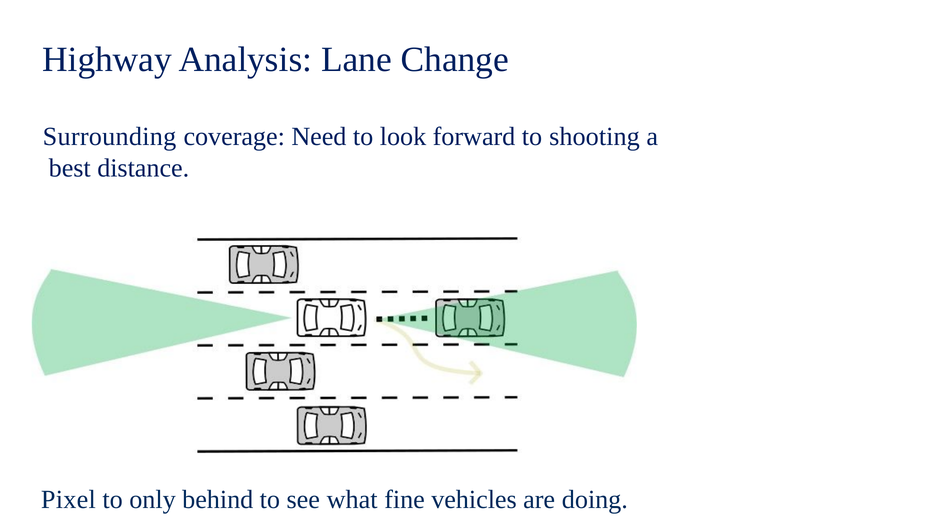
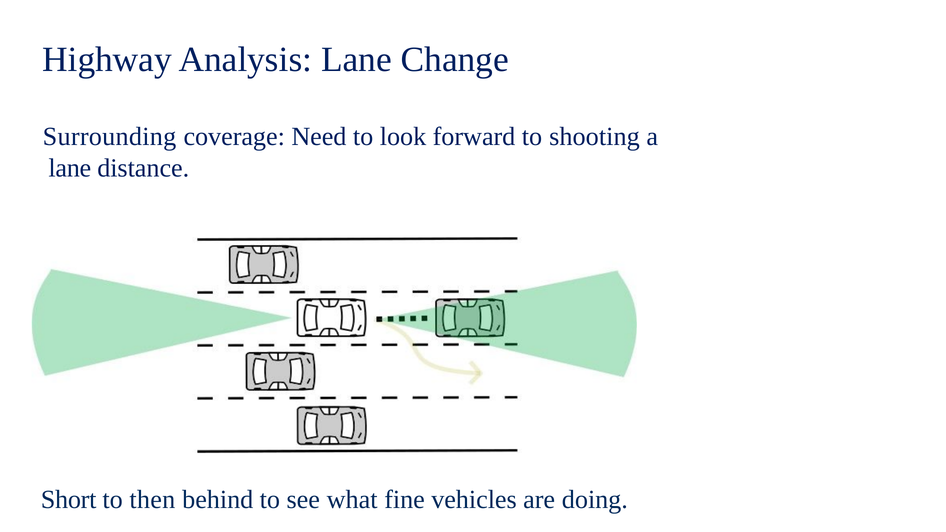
best at (70, 168): best -> lane
Pixel: Pixel -> Short
only: only -> then
